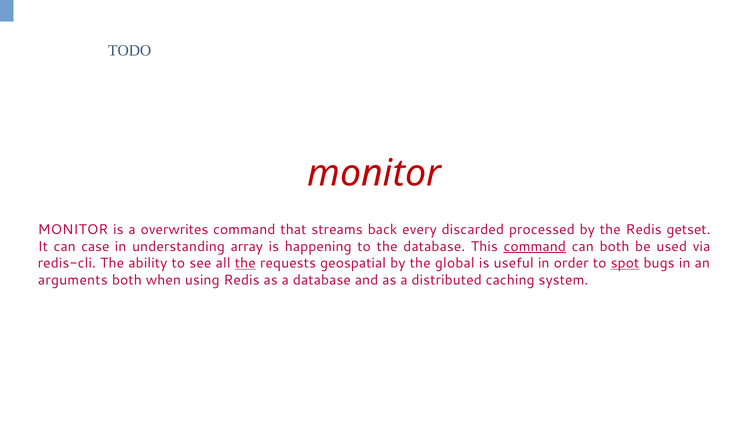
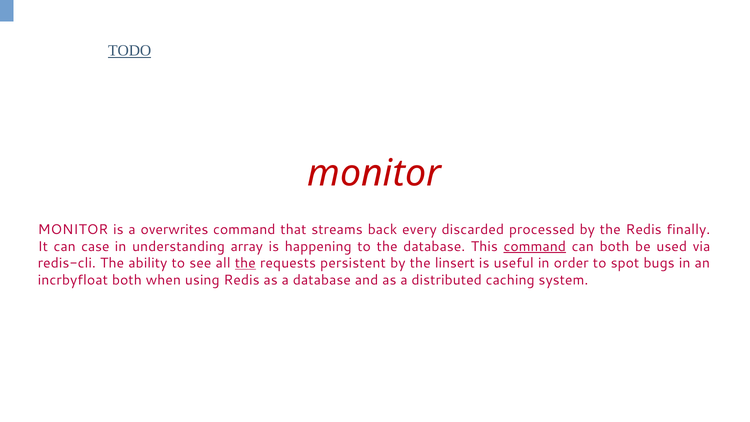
TODO underline: none -> present
getset: getset -> finally
geospatial: geospatial -> persistent
global: global -> linsert
spot underline: present -> none
arguments: arguments -> incrbyfloat
